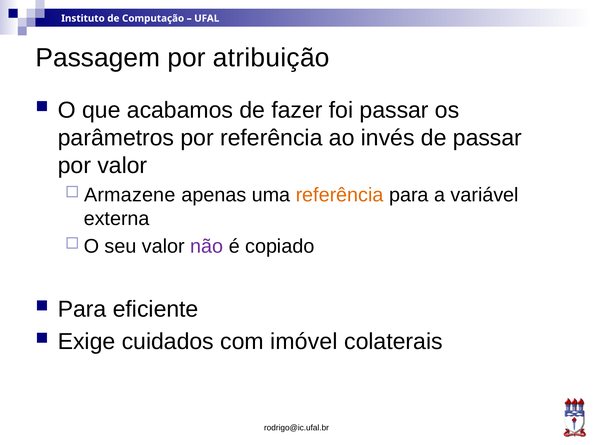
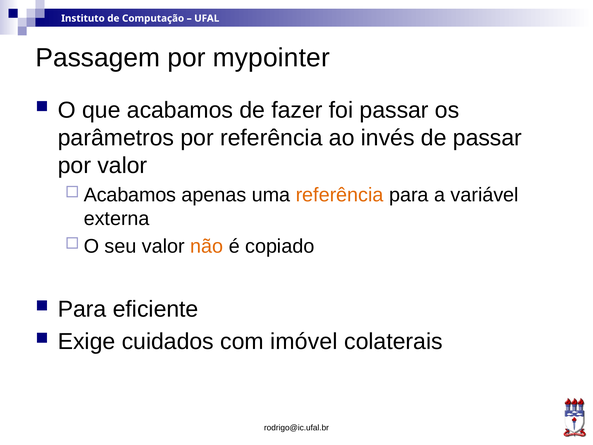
atribuição: atribuição -> mypointer
Armazene at (130, 195): Armazene -> Acabamos
não colour: purple -> orange
